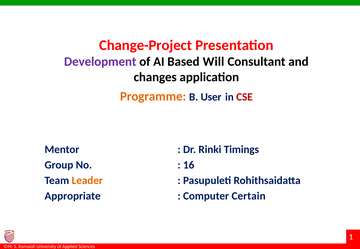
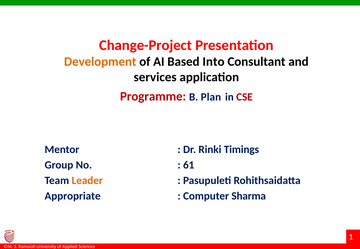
Development colour: purple -> orange
Will: Will -> Into
changes: changes -> services
Programme colour: orange -> red
User: User -> Plan
16: 16 -> 61
Certain: Certain -> Sharma
